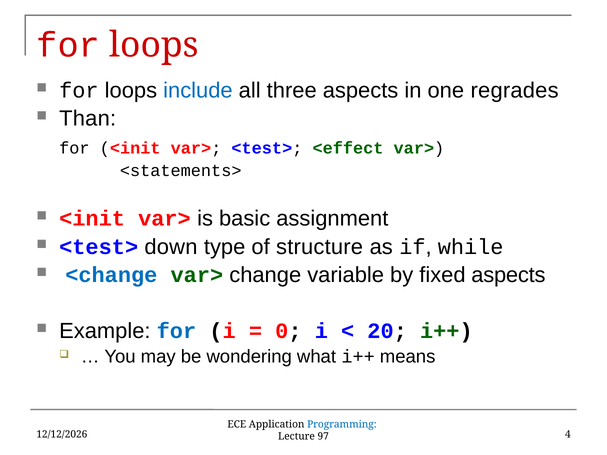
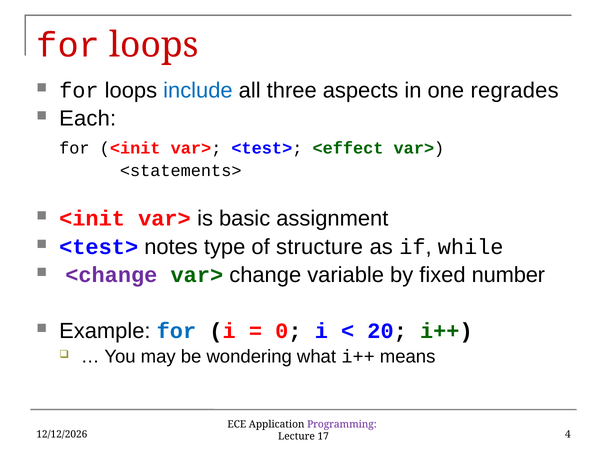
Than: Than -> Each
down: down -> notes
<change colour: blue -> purple
fixed aspects: aspects -> number
Programming colour: blue -> purple
97: 97 -> 17
